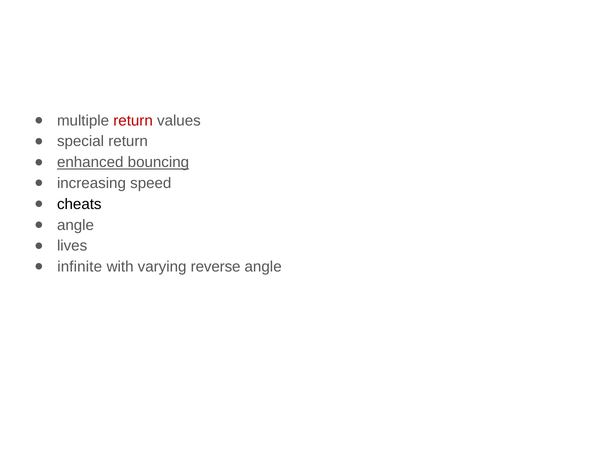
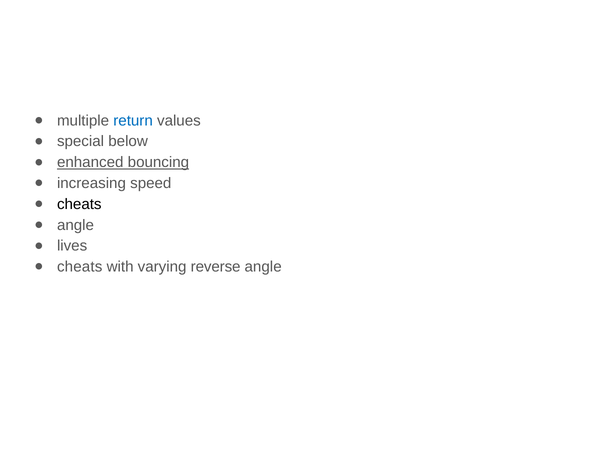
return at (133, 121) colour: red -> blue
special return: return -> below
infinite at (80, 267): infinite -> cheats
